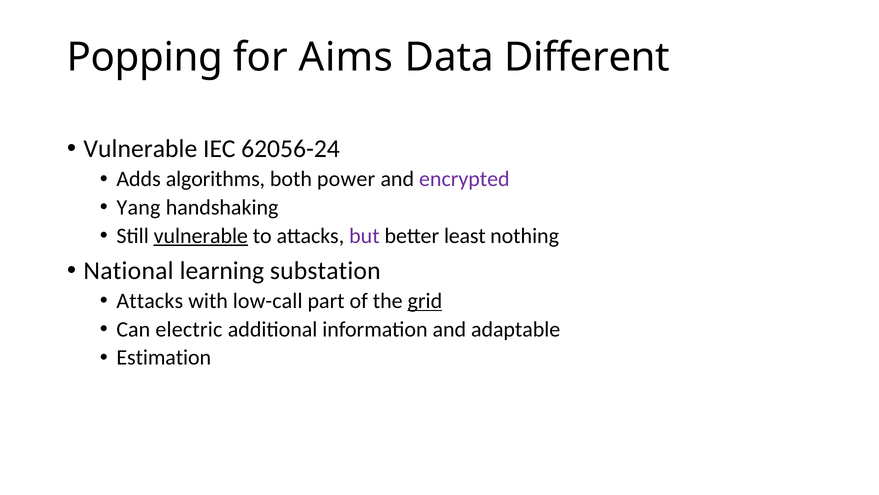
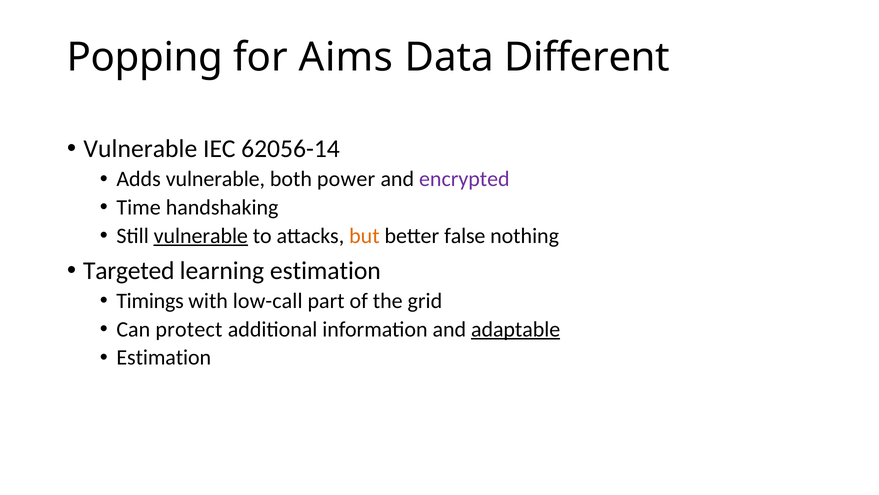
62056-24: 62056-24 -> 62056-14
Adds algorithms: algorithms -> vulnerable
Yang: Yang -> Time
but colour: purple -> orange
least: least -> false
National: National -> Targeted
learning substation: substation -> estimation
Attacks at (150, 301): Attacks -> Timings
grid underline: present -> none
electric: electric -> protect
adaptable underline: none -> present
